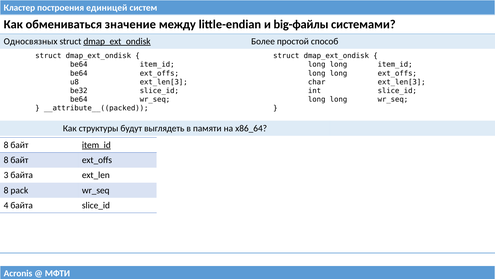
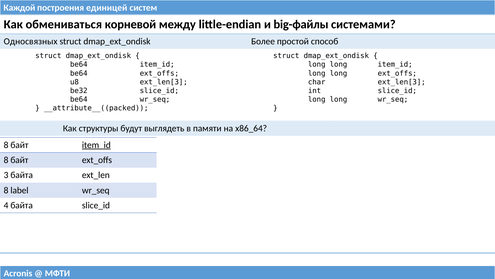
Кластер: Кластер -> Каждой
значение: значение -> корневой
dmap_ext_ondisk at (117, 41) underline: present -> none
pack: pack -> label
